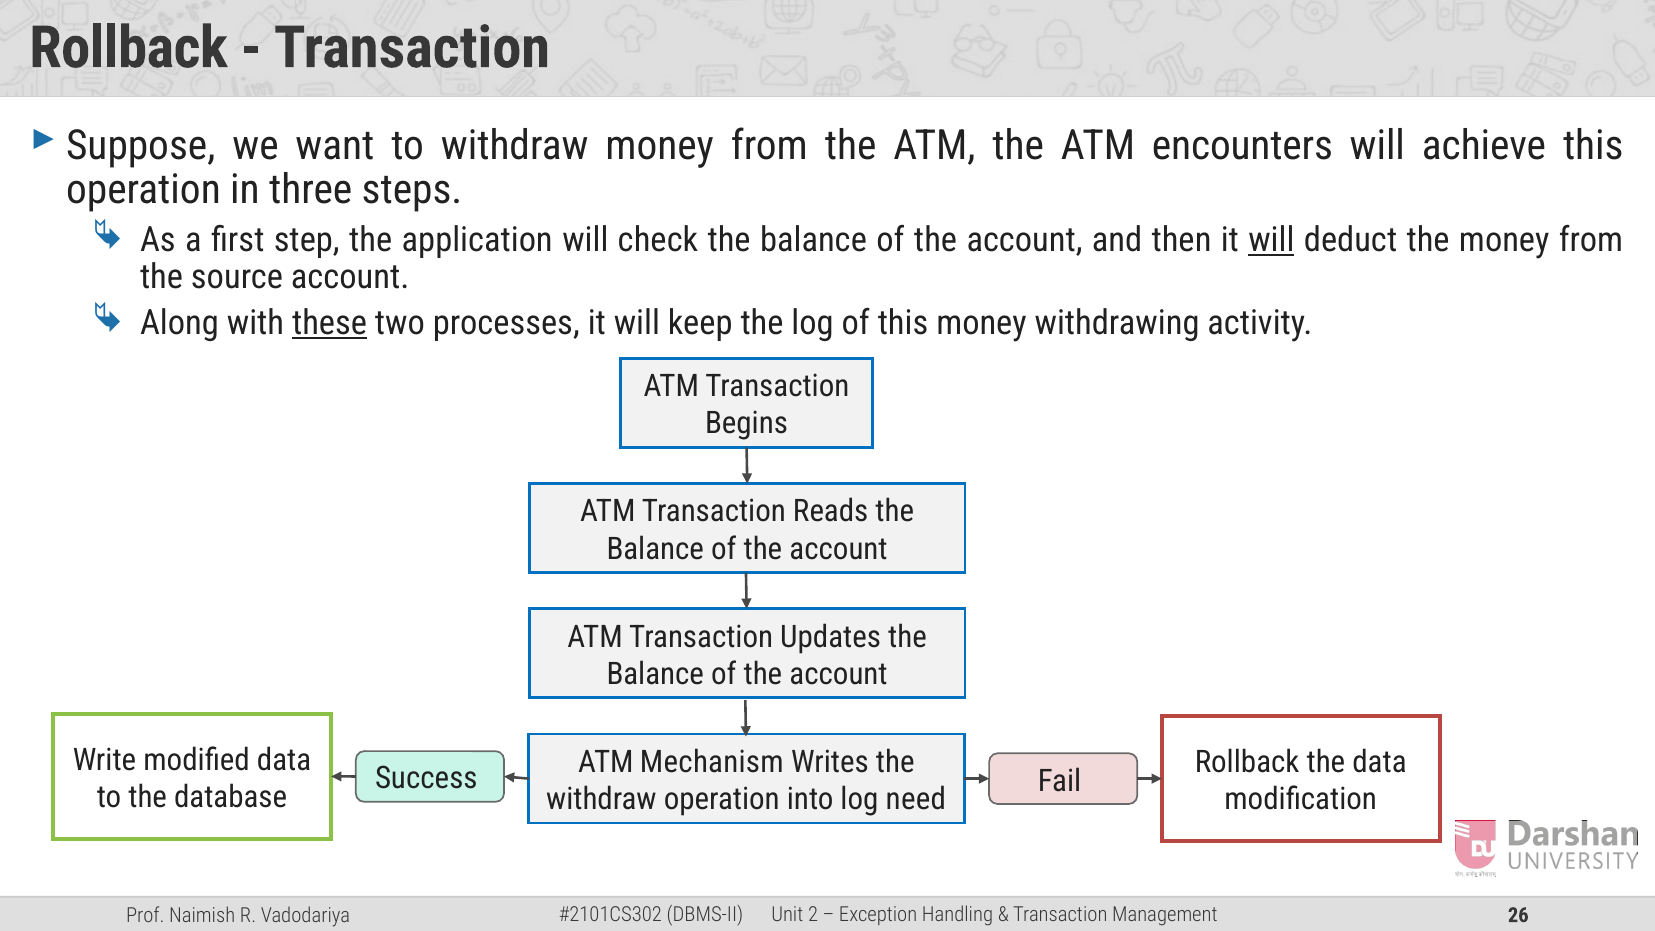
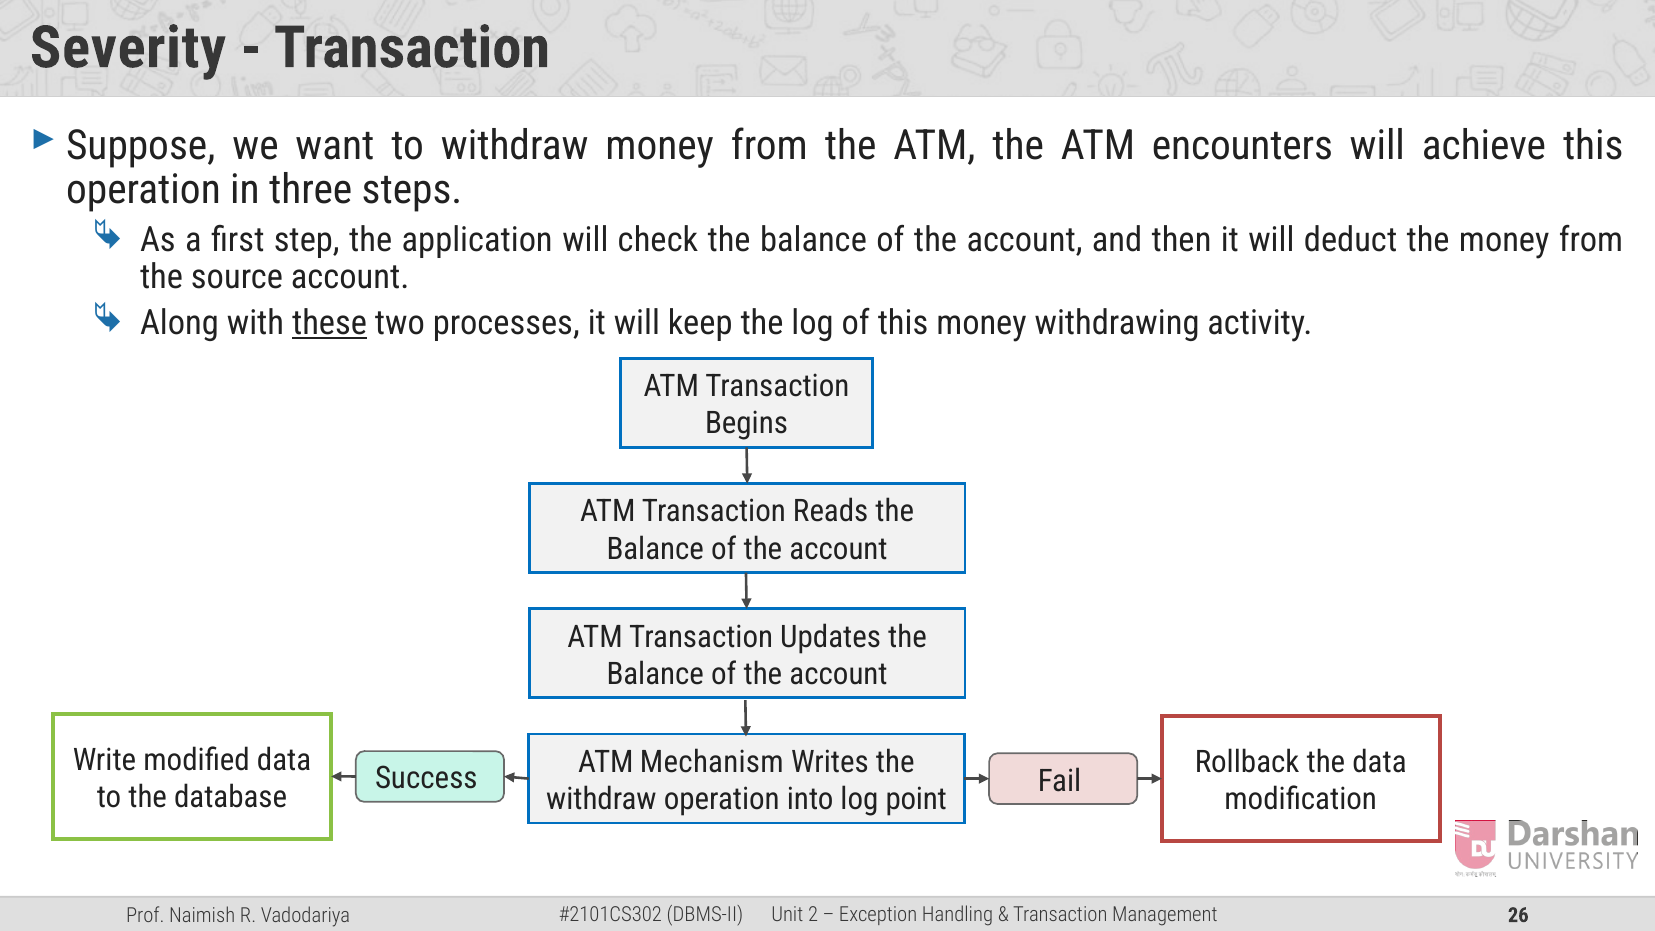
Rollback at (129, 48): Rollback -> Severity
will at (1271, 240) underline: present -> none
need: need -> point
